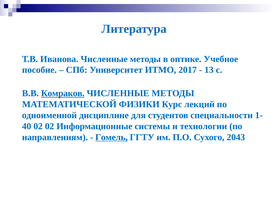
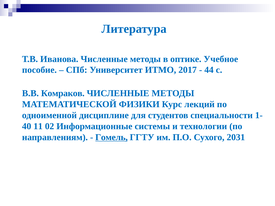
13: 13 -> 44
Комраков underline: present -> none
02 at (38, 126): 02 -> 11
2043: 2043 -> 2031
